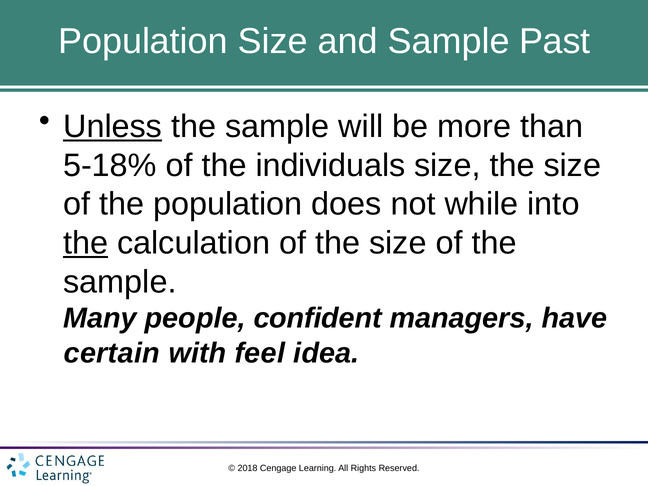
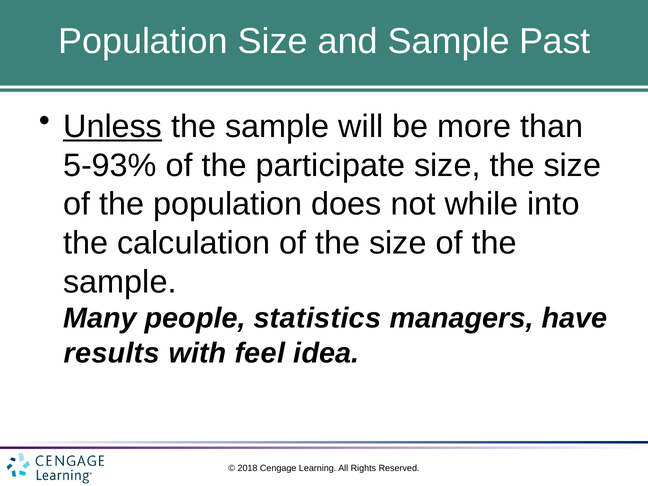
5-18%: 5-18% -> 5-93%
individuals: individuals -> participate
the at (86, 243) underline: present -> none
confident: confident -> statistics
certain: certain -> results
